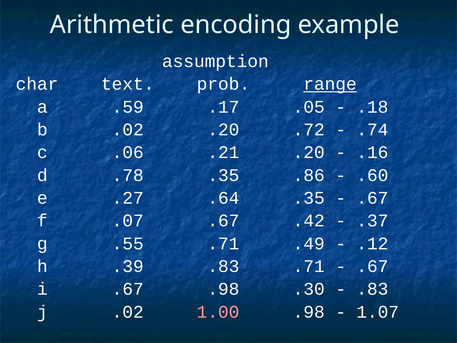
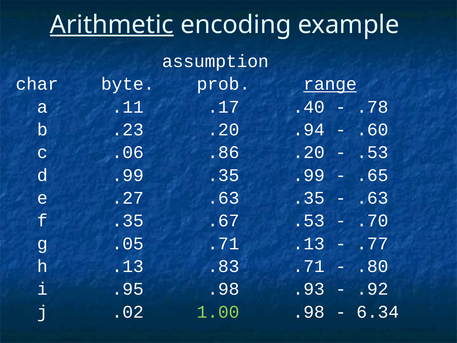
Arithmetic underline: none -> present
text: text -> byte
.59: .59 -> .11
.05: .05 -> .40
.18: .18 -> .78
b .02: .02 -> .23
.72: .72 -> .94
.74: .74 -> .60
.21: .21 -> .86
.16 at (373, 152): .16 -> .53
d .78: .78 -> .99
.35 .86: .86 -> .99
.60: .60 -> .65
.27 .64: .64 -> .63
.67 at (373, 198): .67 -> .63
f .07: .07 -> .35
.67 .42: .42 -> .53
.37: .37 -> .70
.55: .55 -> .05
.71 .49: .49 -> .13
.12: .12 -> .77
h .39: .39 -> .13
.67 at (373, 266): .67 -> .80
i .67: .67 -> .95
.30: .30 -> .93
.83 at (373, 289): .83 -> .92
1.00 colour: pink -> light green
1.07: 1.07 -> 6.34
